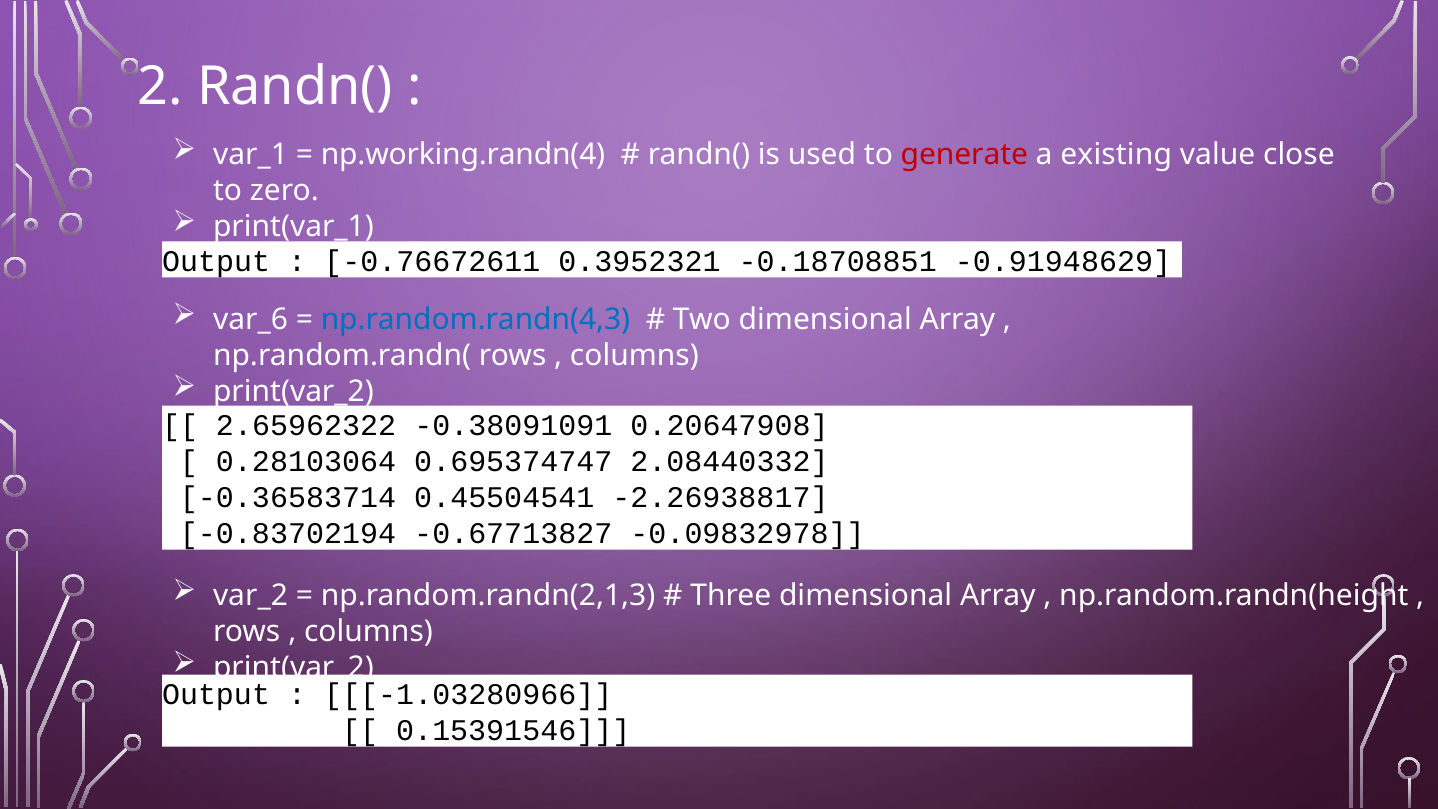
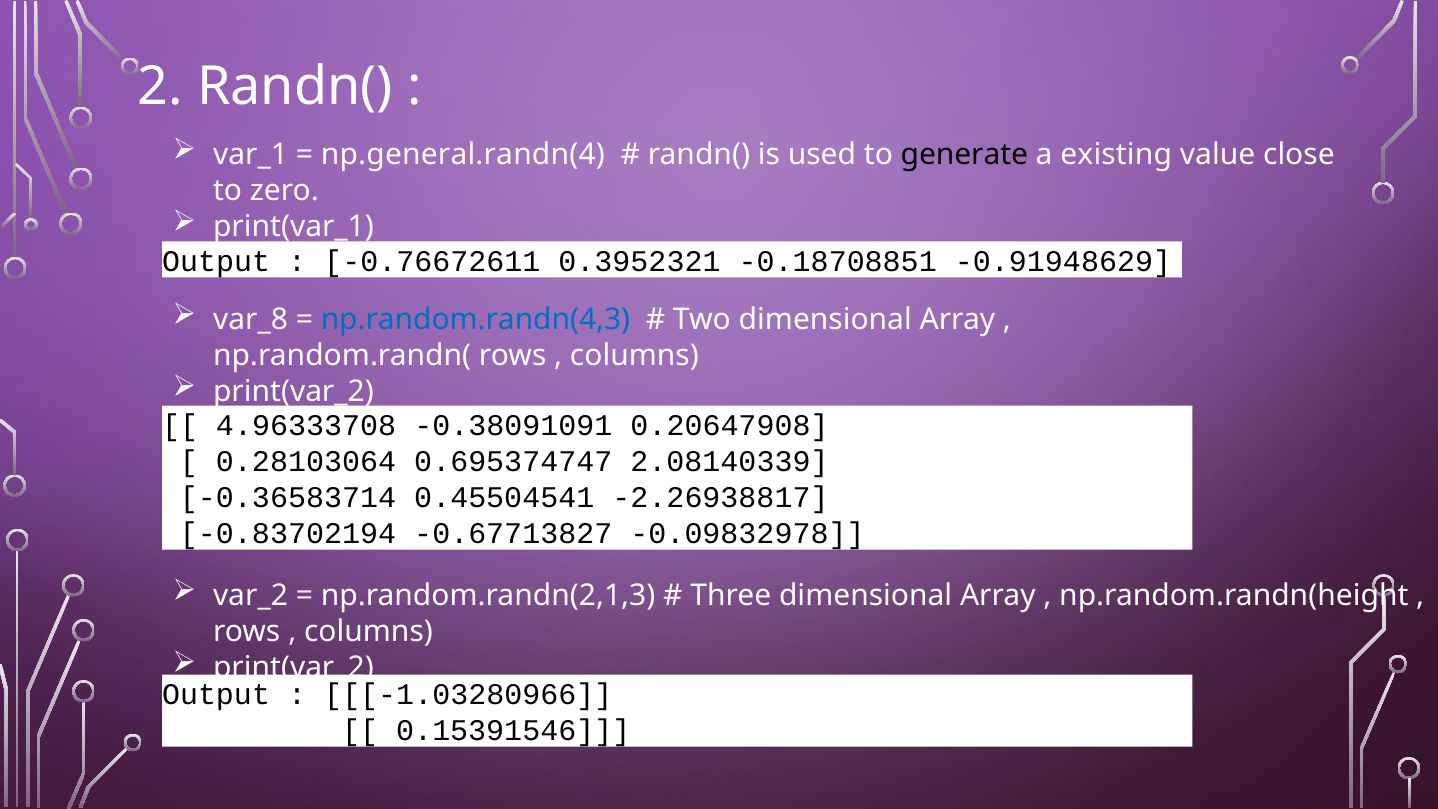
np.working.randn(4: np.working.randn(4 -> np.general.randn(4
generate colour: red -> black
var_6: var_6 -> var_8
2.65962322: 2.65962322 -> 4.96333708
2.08440332: 2.08440332 -> 2.08140339
